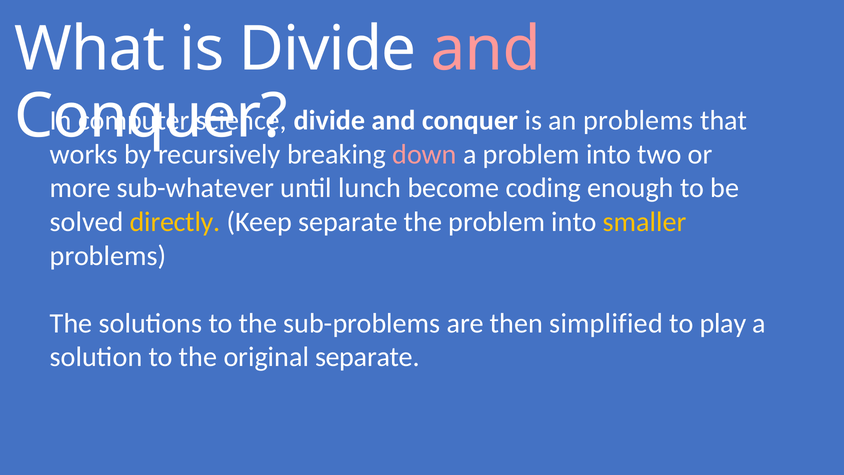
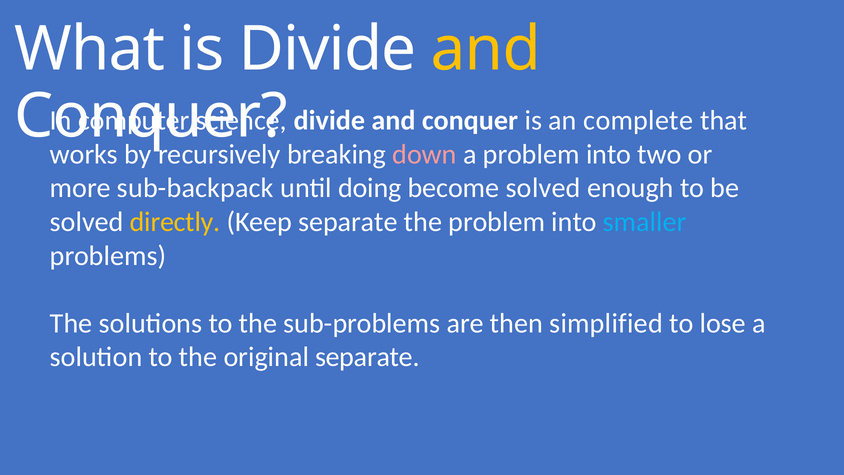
and at (486, 49) colour: pink -> yellow
an problems: problems -> complete
sub-whatever: sub-whatever -> sub-backpack
lunch: lunch -> doing
become coding: coding -> solved
smaller colour: yellow -> light blue
play: play -> lose
